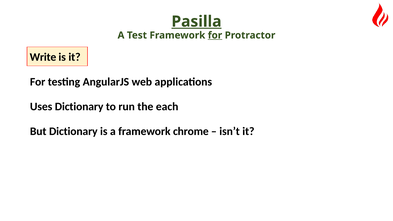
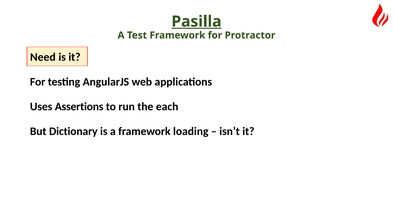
for at (215, 35) underline: present -> none
Write: Write -> Need
Uses Dictionary: Dictionary -> Assertions
chrome: chrome -> loading
